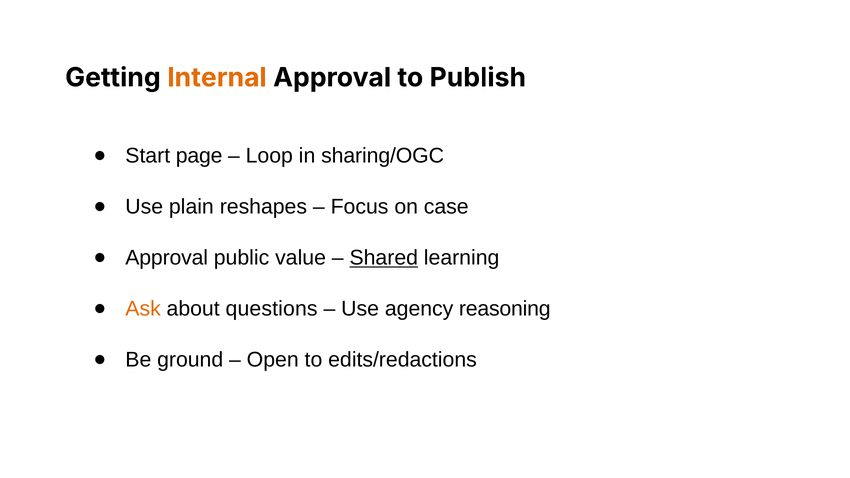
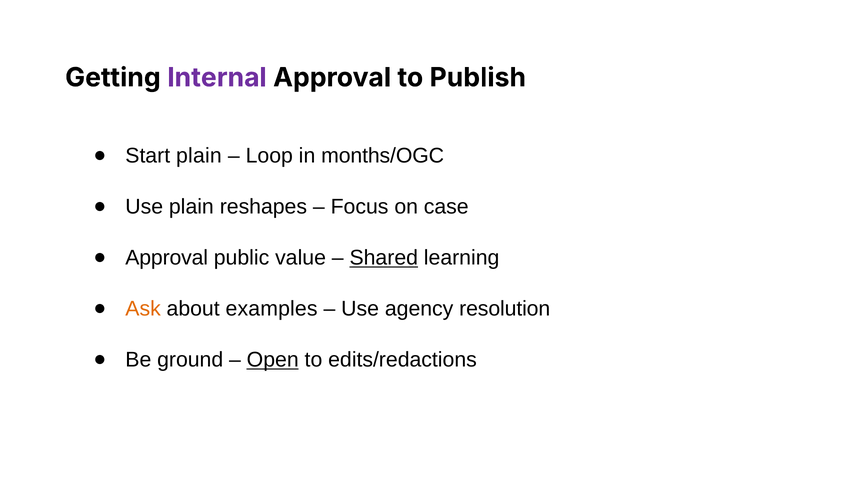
Internal colour: orange -> purple
Start page: page -> plain
sharing/OGC: sharing/OGC -> months/OGC
questions: questions -> examples
reasoning: reasoning -> resolution
Open underline: none -> present
